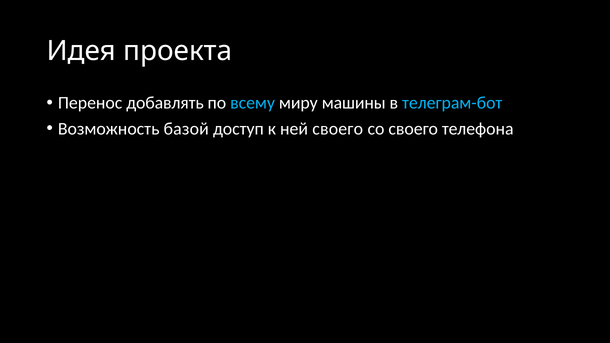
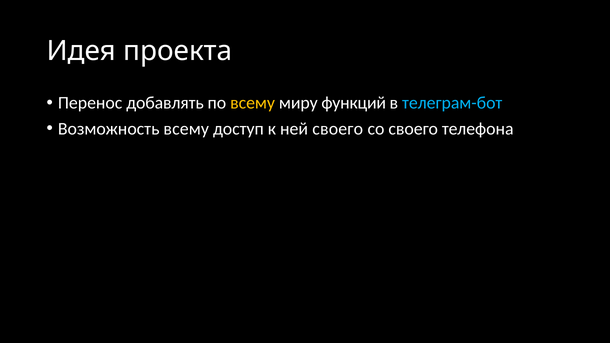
всему at (253, 103) colour: light blue -> yellow
машины: машины -> функций
Возможность базой: базой -> всему
